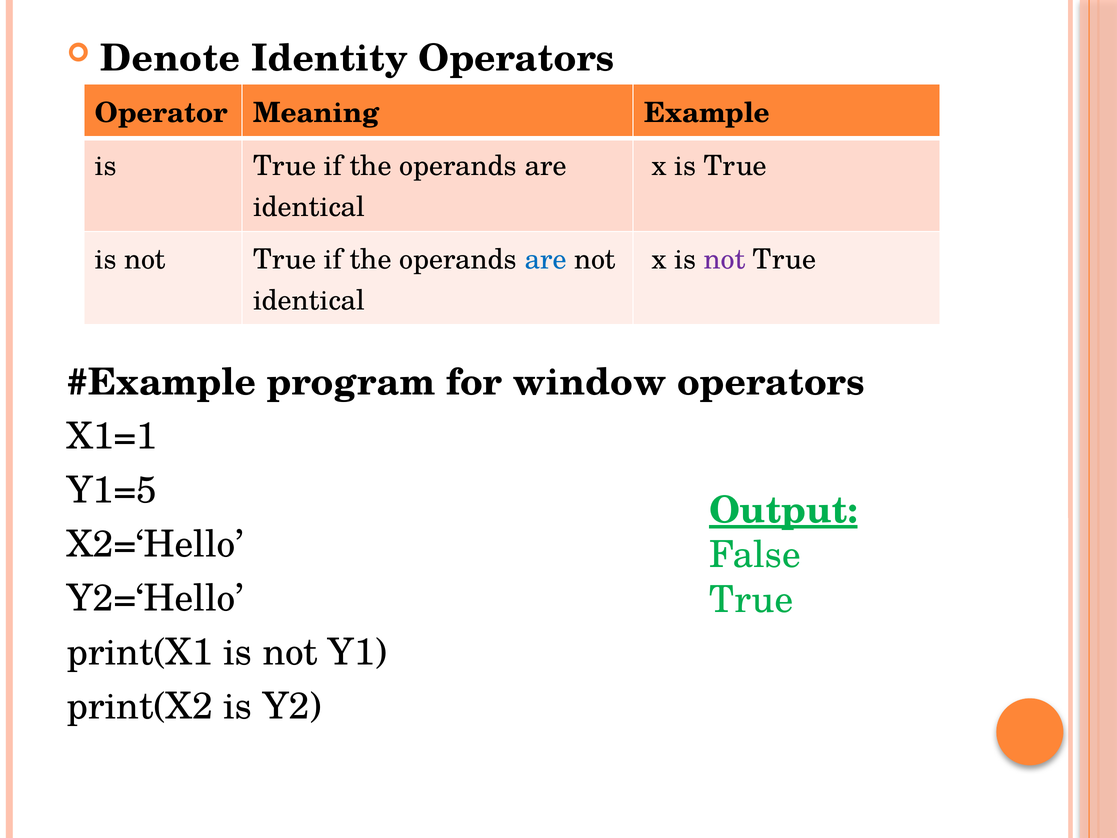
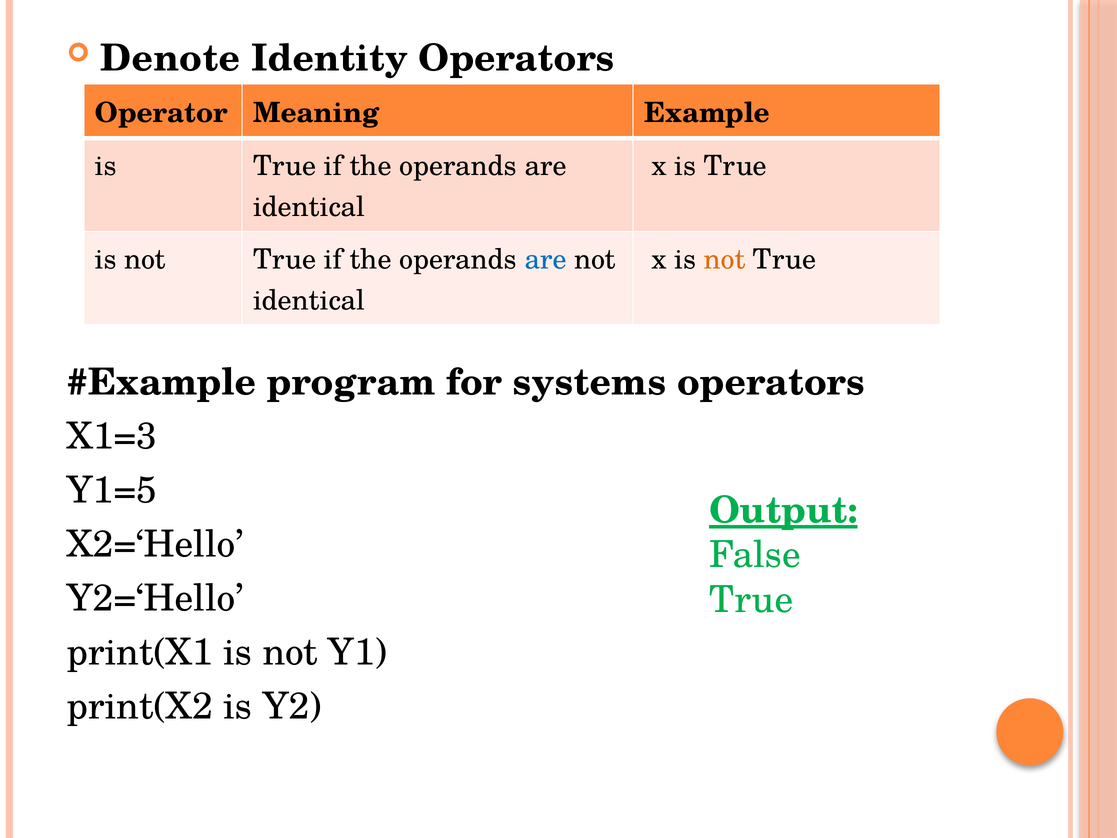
not at (725, 259) colour: purple -> orange
window: window -> systems
X1=1: X1=1 -> X1=3
